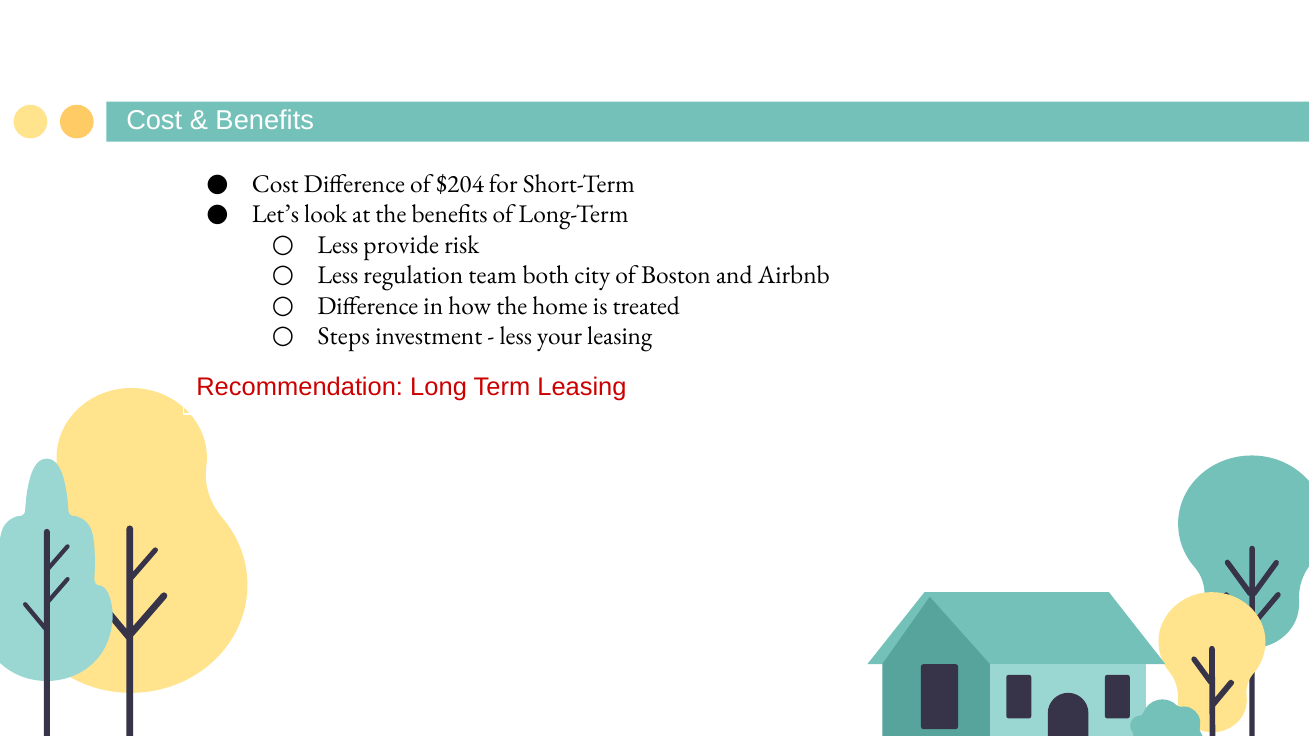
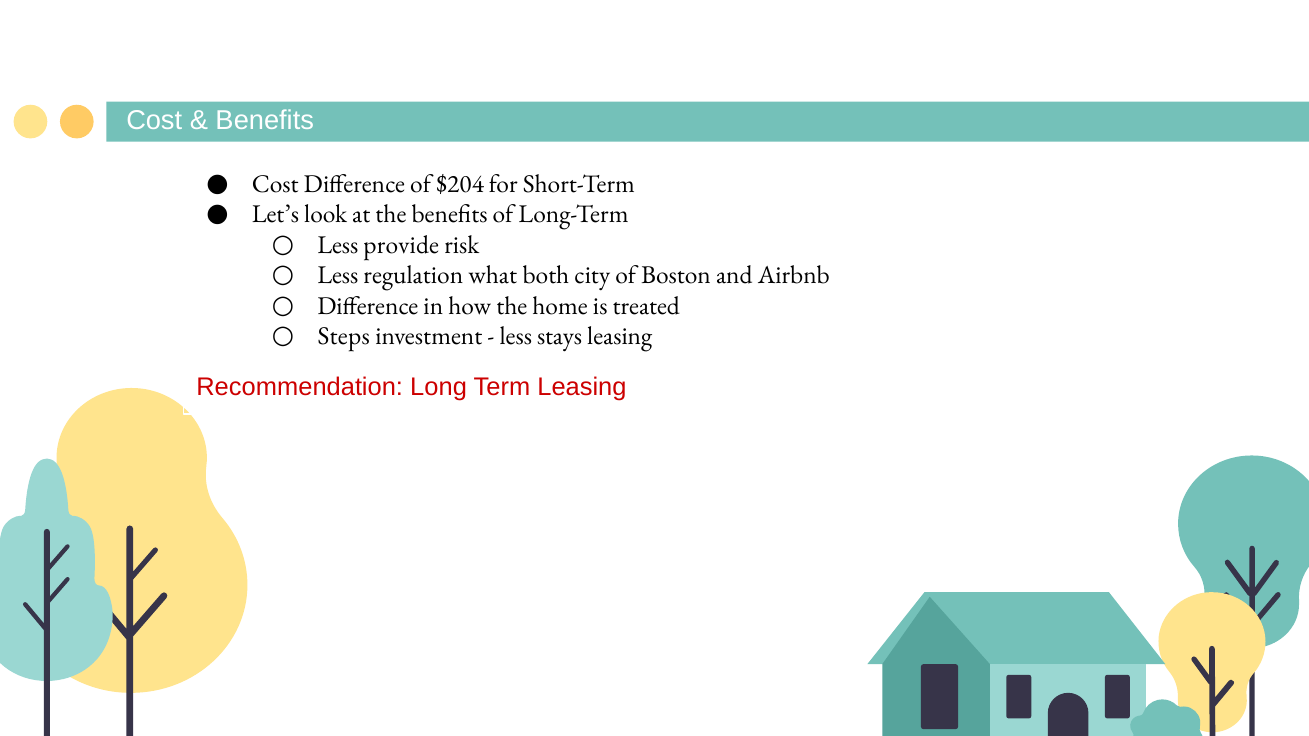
team: team -> what
your: your -> stays
